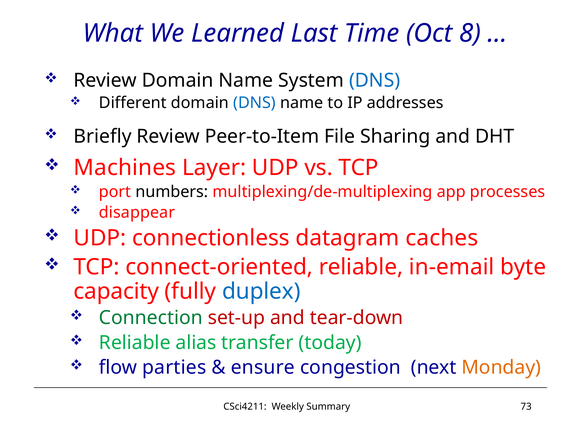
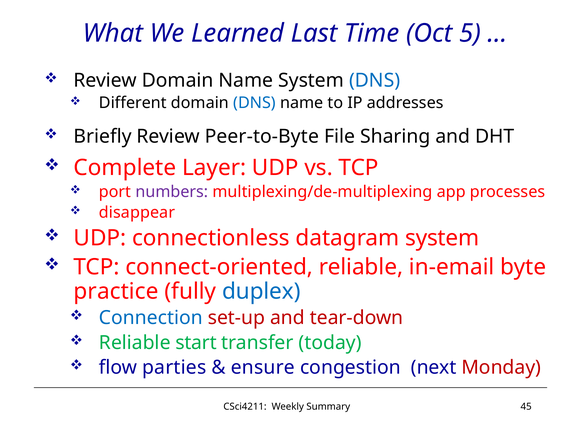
8: 8 -> 5
Peer-to-Item: Peer-to-Item -> Peer-to-Byte
Machines: Machines -> Complete
numbers colour: black -> purple
datagram caches: caches -> system
capacity: capacity -> practice
Connection colour: green -> blue
alias: alias -> start
Monday colour: orange -> red
73: 73 -> 45
